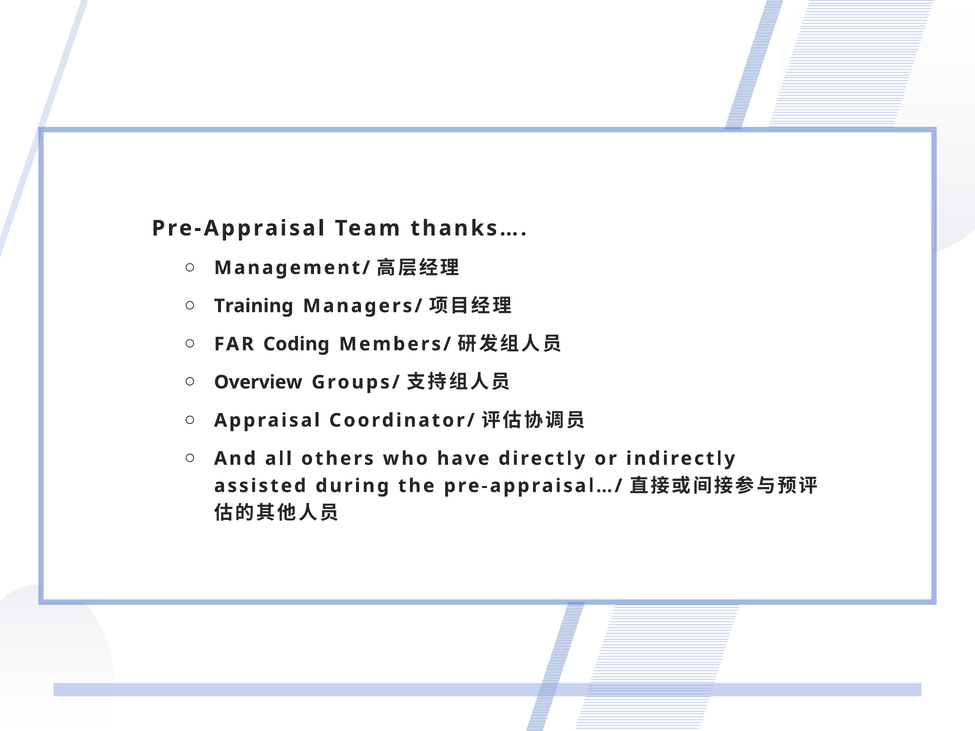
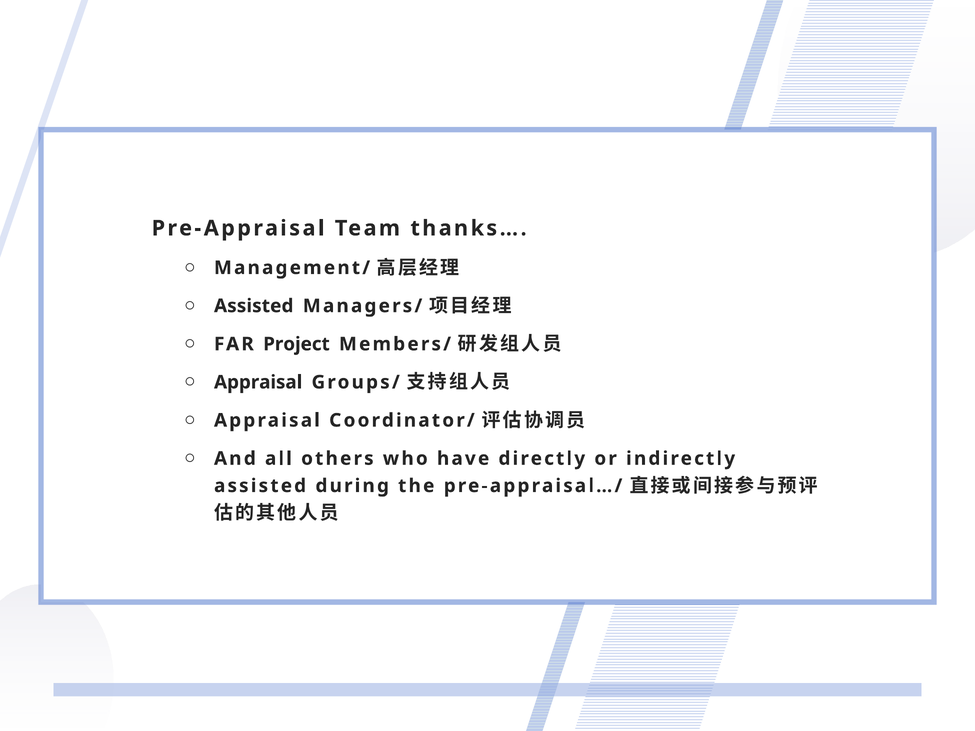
Training at (254, 306): Training -> Assisted
Coding: Coding -> Project
Overview at (258, 382): Overview -> Appraisal
